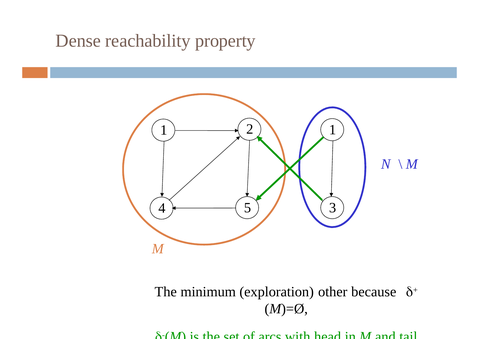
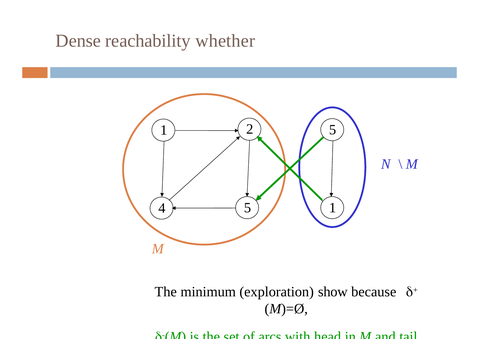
property: property -> whether
1 1: 1 -> 5
4 3: 3 -> 1
other: other -> show
